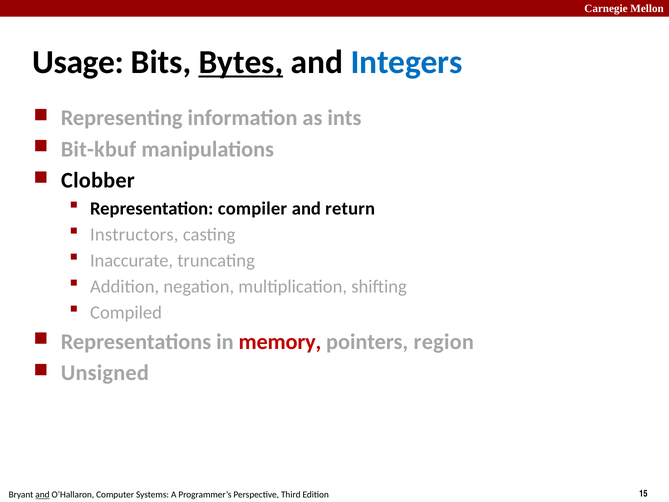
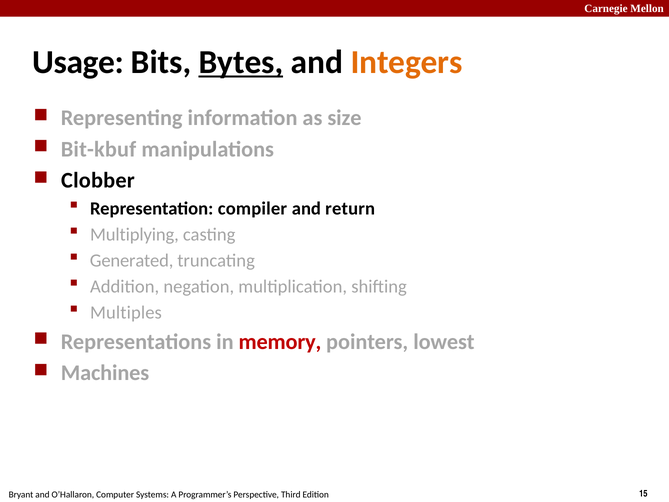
Integers colour: blue -> orange
ints: ints -> size
Instructors: Instructors -> Multiplying
Inaccurate: Inaccurate -> Generated
Compiled: Compiled -> Multiples
region: region -> lowest
Unsigned: Unsigned -> Machines
and at (42, 495) underline: present -> none
